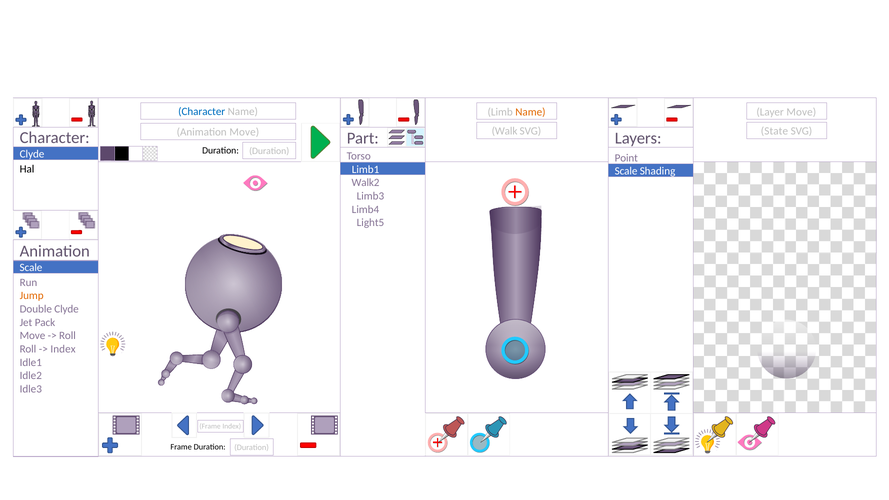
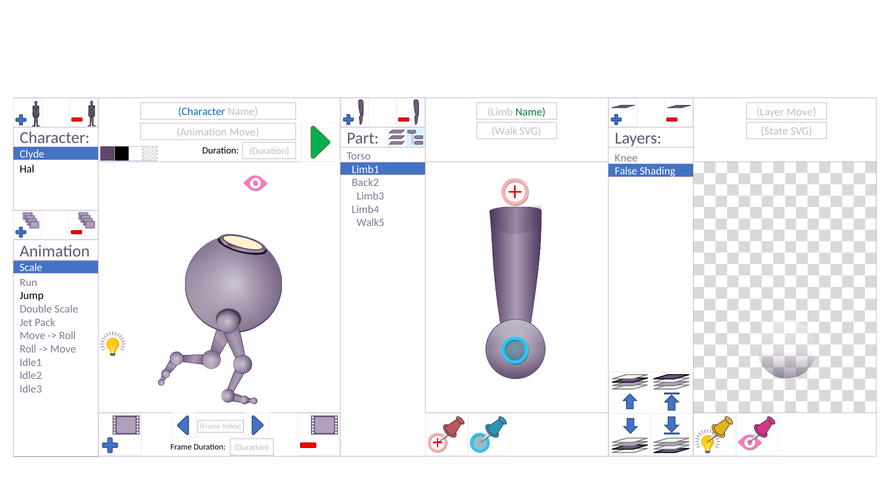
Name at (530, 112) colour: orange -> green
Point: Point -> Knee
Scale at (626, 171): Scale -> False
Walk2: Walk2 -> Back2
Light5: Light5 -> Walk5
Jump colour: orange -> black
Double Clyde: Clyde -> Scale
Index at (63, 349): Index -> Move
